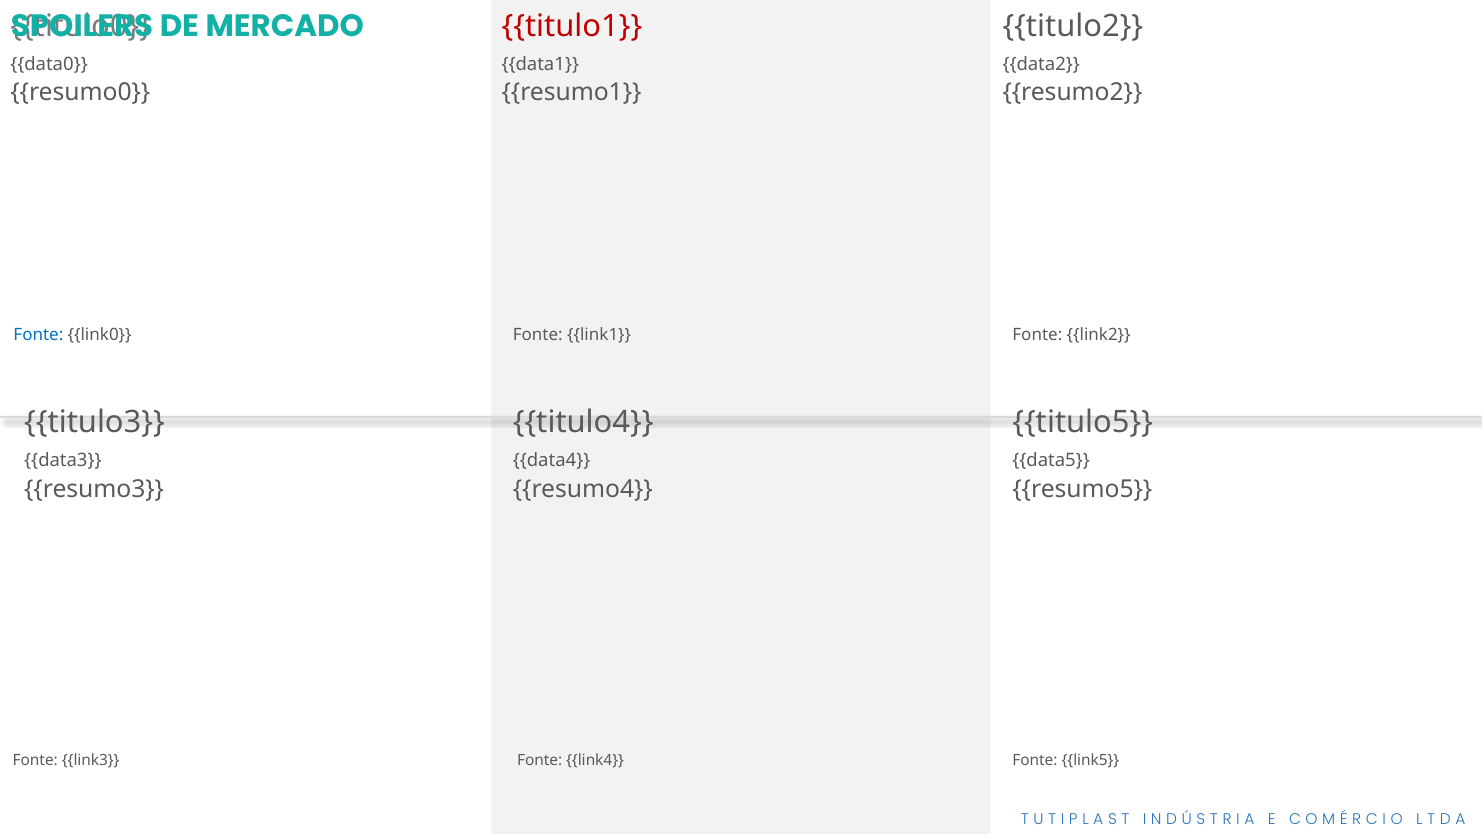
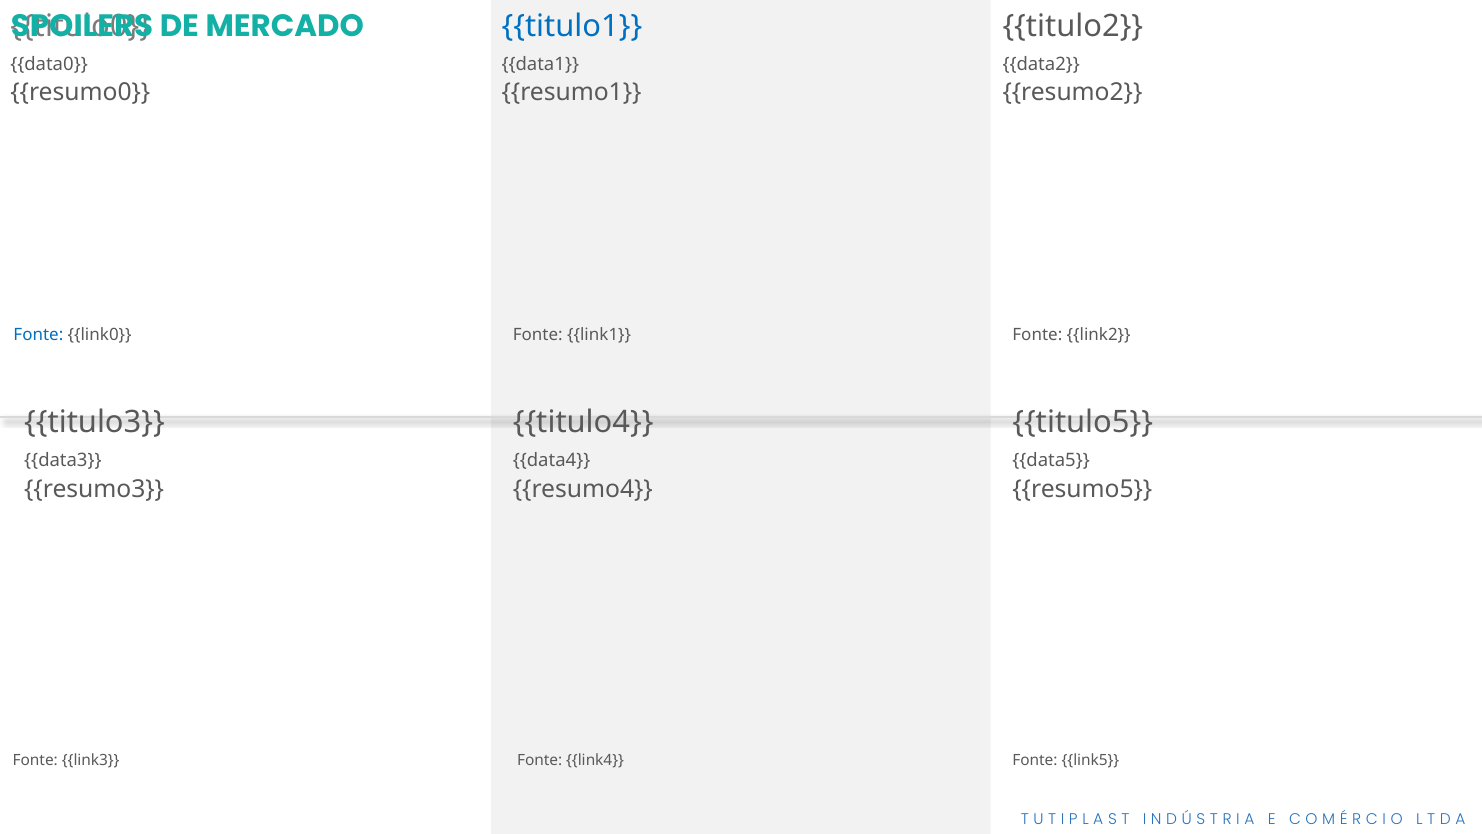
titulo1 colour: red -> blue
